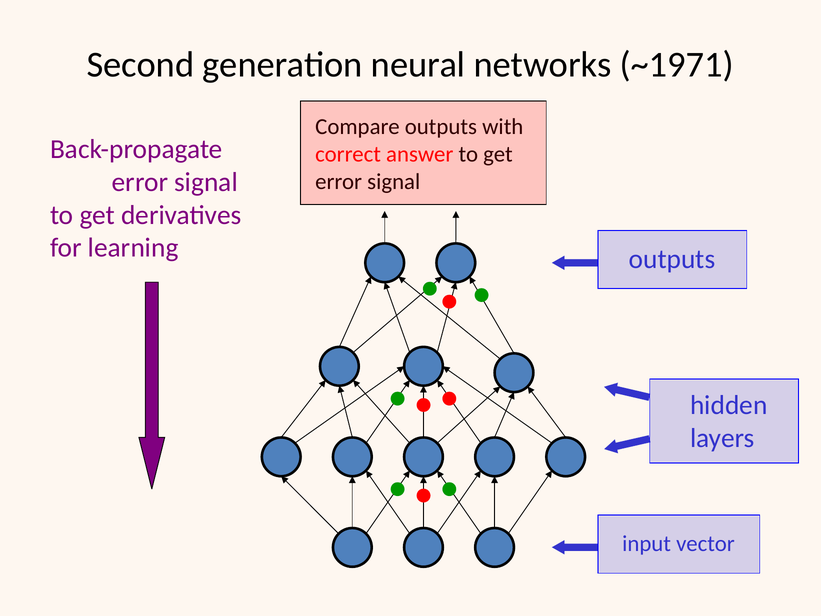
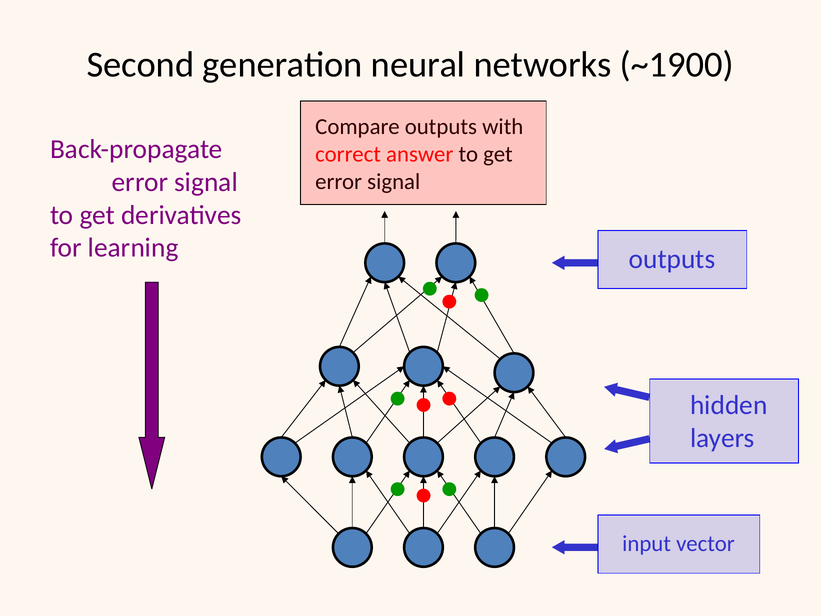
~1971: ~1971 -> ~1900
